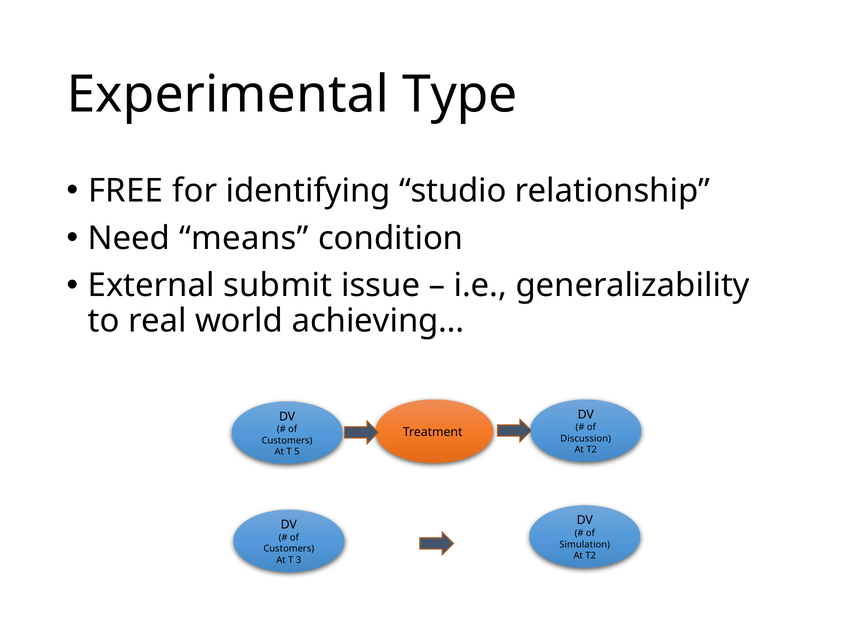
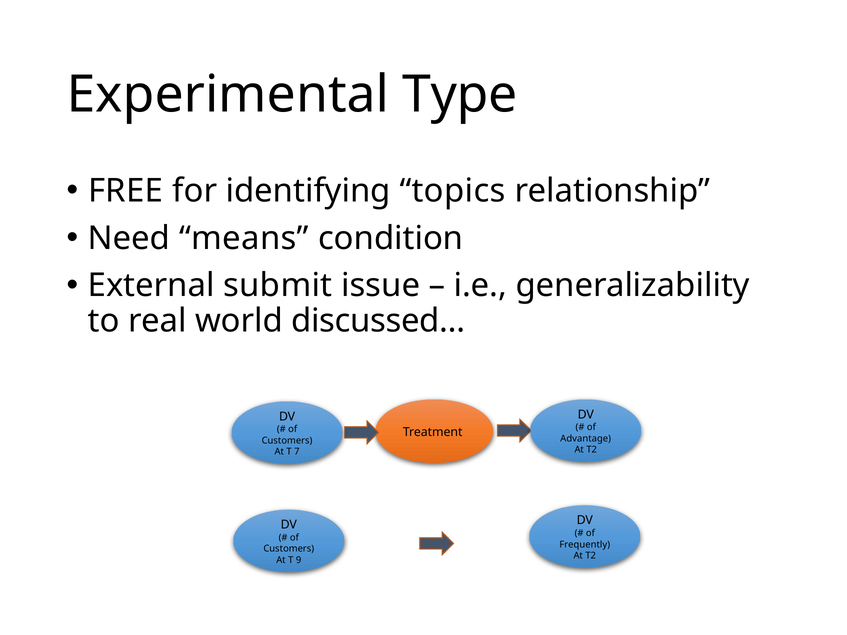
studio: studio -> topics
achieving…: achieving… -> discussed…
Discussion: Discussion -> Advantage
5: 5 -> 7
Simulation: Simulation -> Frequently
3: 3 -> 9
